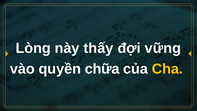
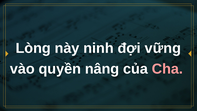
thấy: thấy -> ninh
chữa: chữa -> nâng
Cha colour: yellow -> pink
